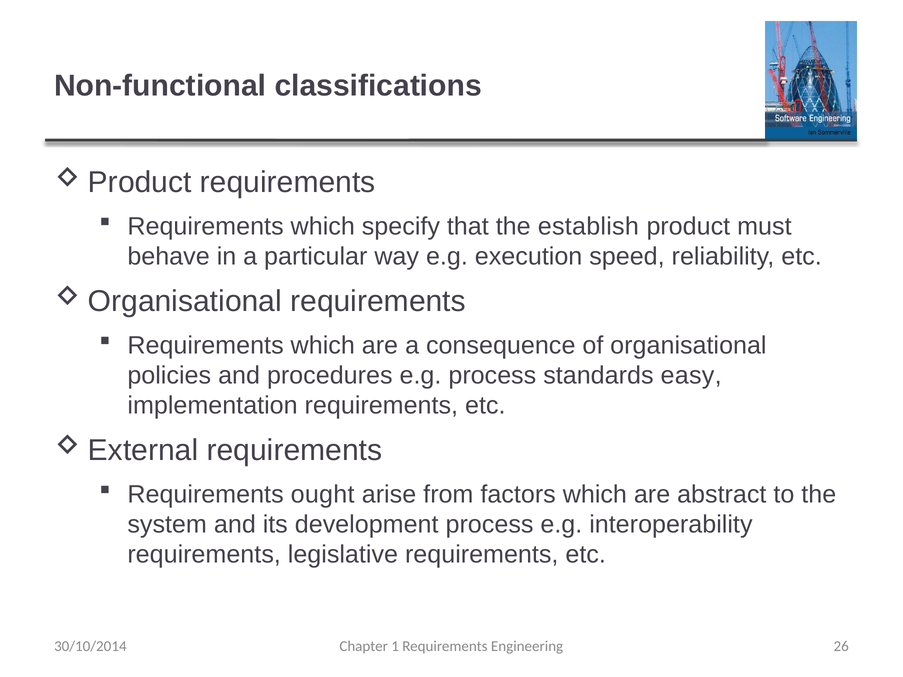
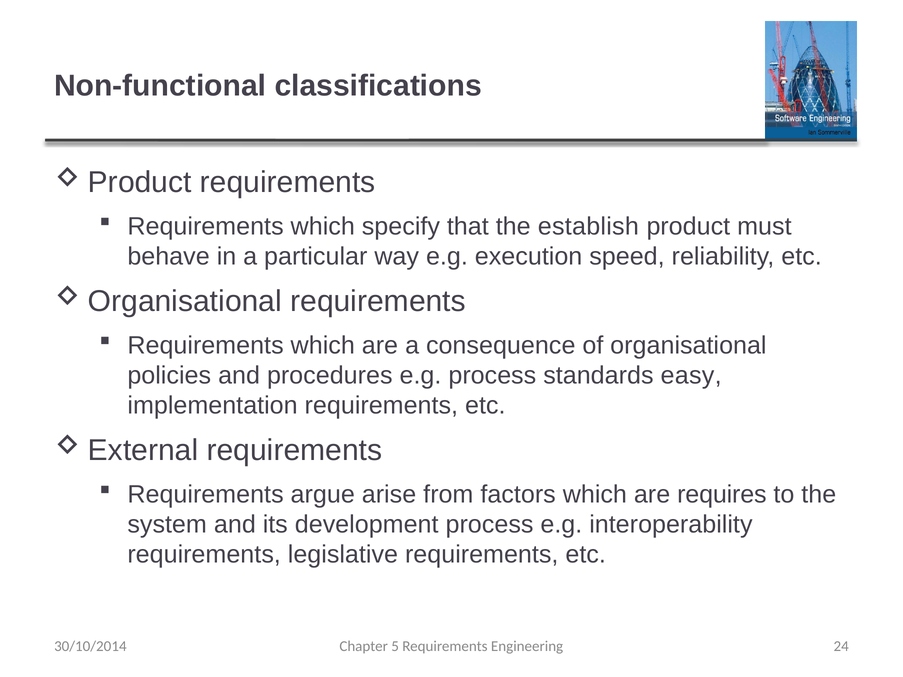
ought: ought -> argue
abstract: abstract -> requires
1: 1 -> 5
26: 26 -> 24
